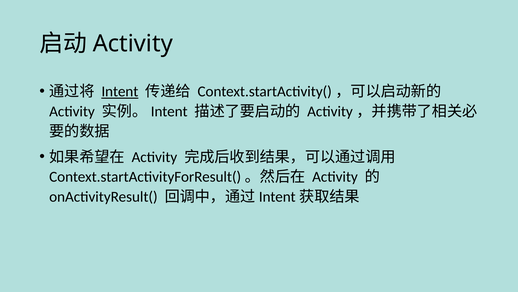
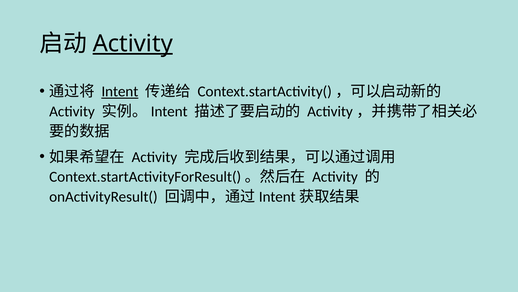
Activity at (133, 44) underline: none -> present
